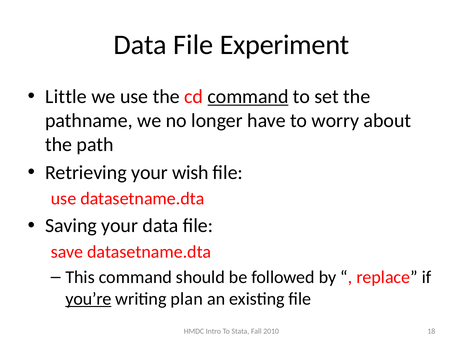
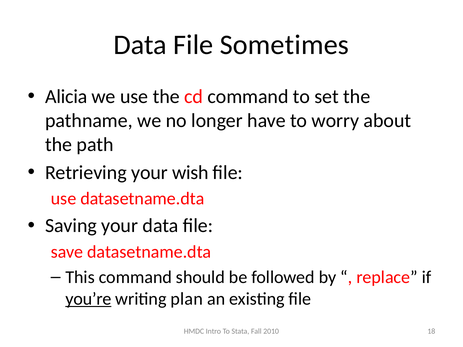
Experiment: Experiment -> Sometimes
Little: Little -> Alicia
command at (248, 97) underline: present -> none
